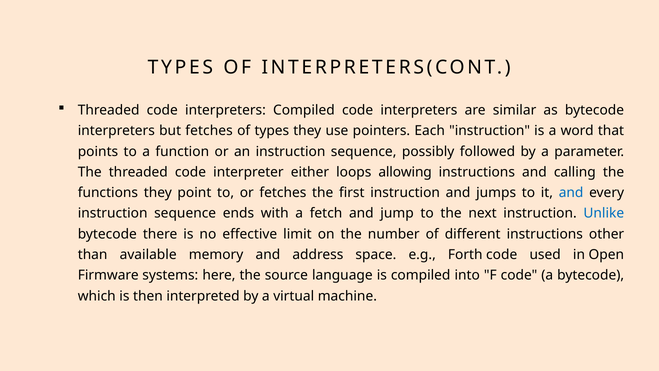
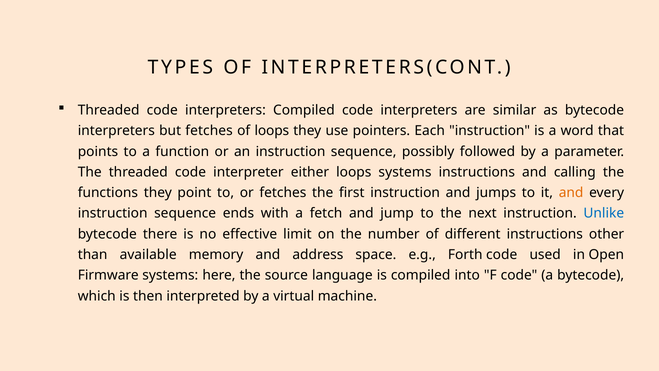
of types: types -> loops
loops allowing: allowing -> systems
and at (571, 193) colour: blue -> orange
